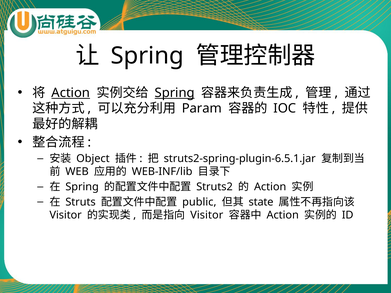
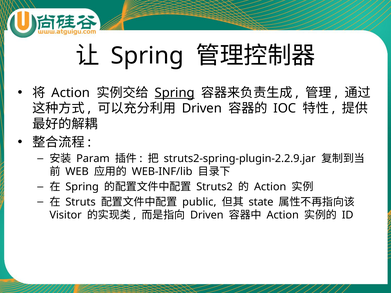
Action at (71, 93) underline: present -> none
Param at (202, 108): Param -> Driven
Object: Object -> Param
struts2-spring-plugin-6.5.1.jar: struts2-spring-plugin-6.5.1.jar -> struts2-spring-plugin-2.2.9.jar
Visitor at (207, 215): Visitor -> Driven
